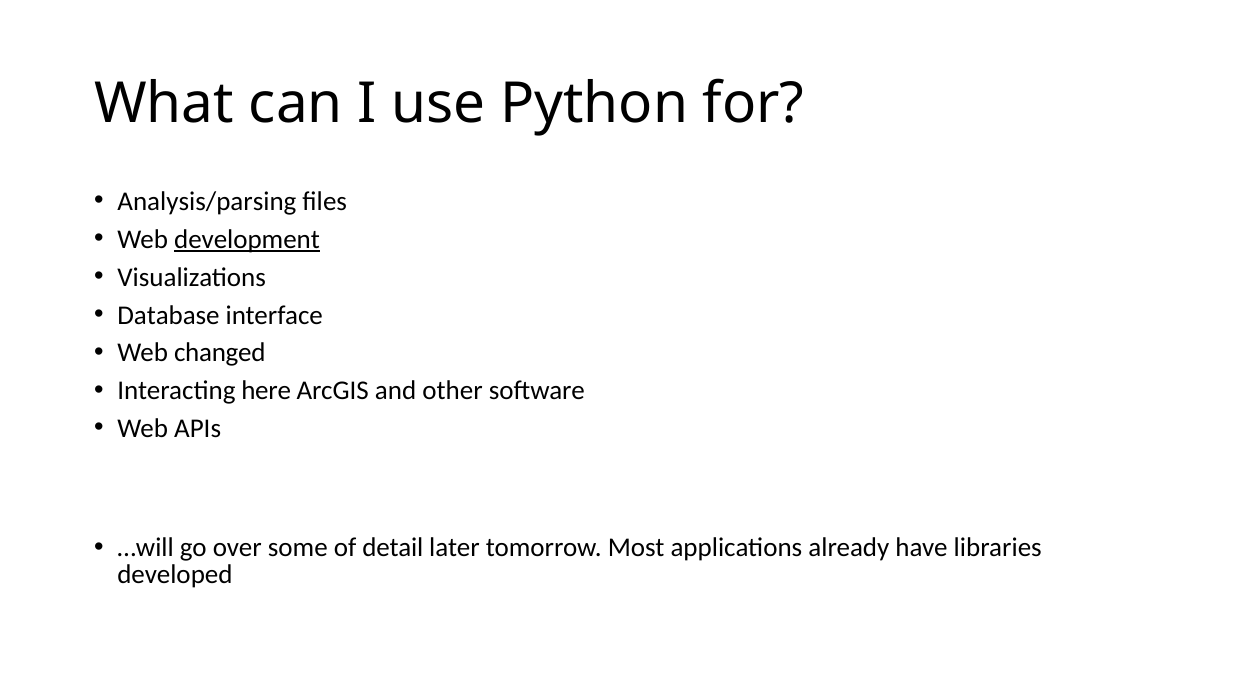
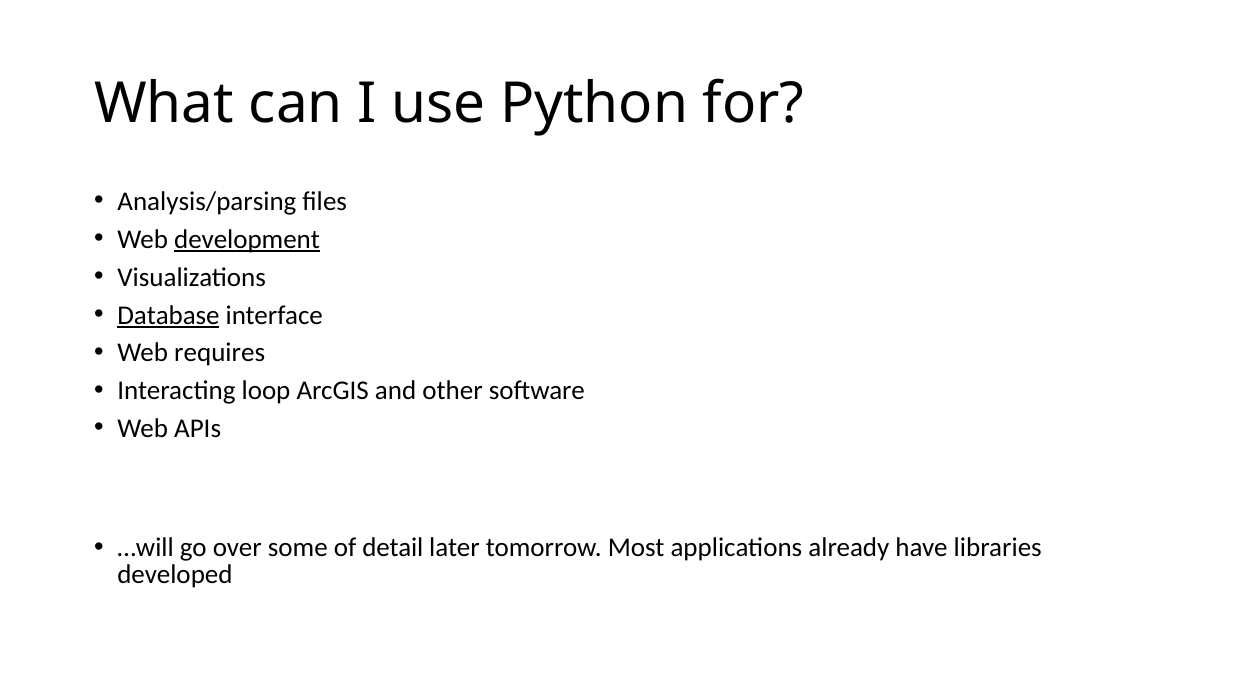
Database underline: none -> present
changed: changed -> requires
here: here -> loop
